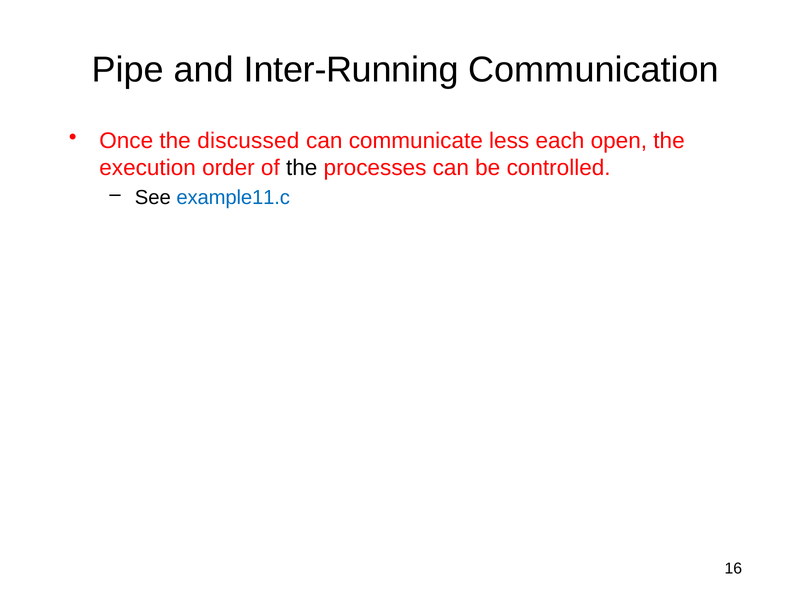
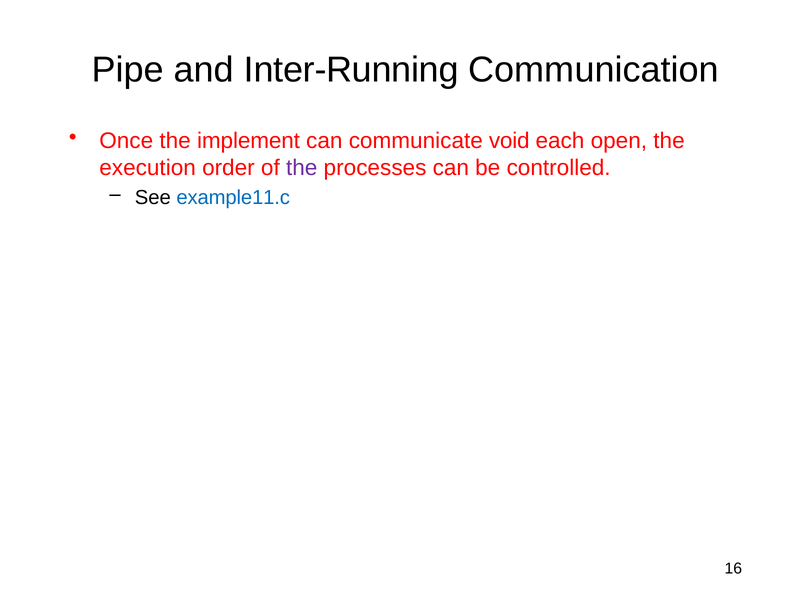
discussed: discussed -> implement
less: less -> void
the at (302, 168) colour: black -> purple
